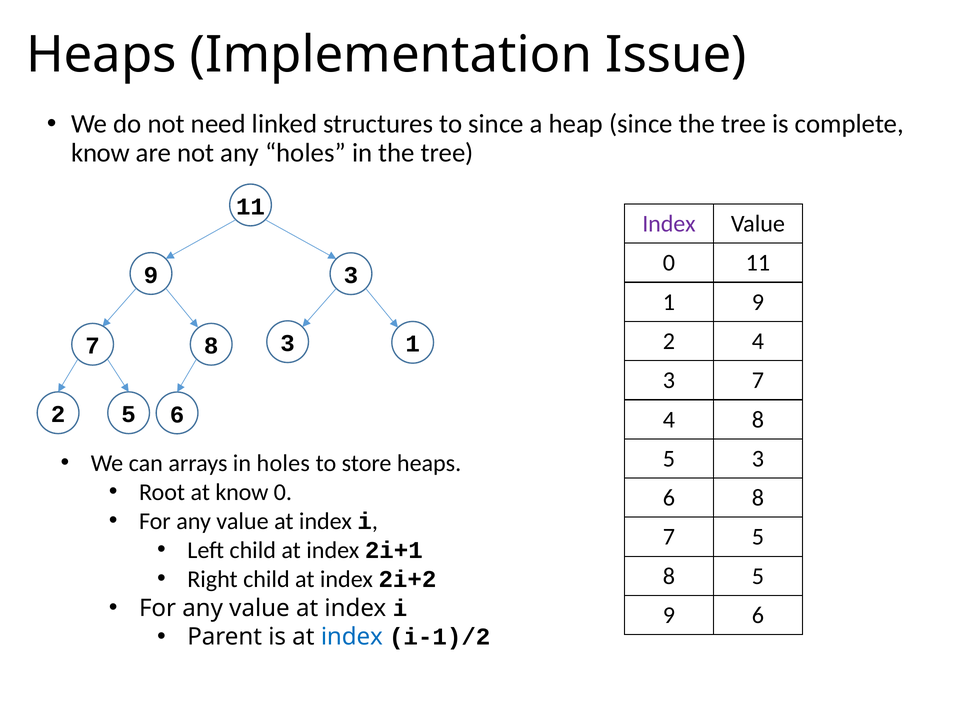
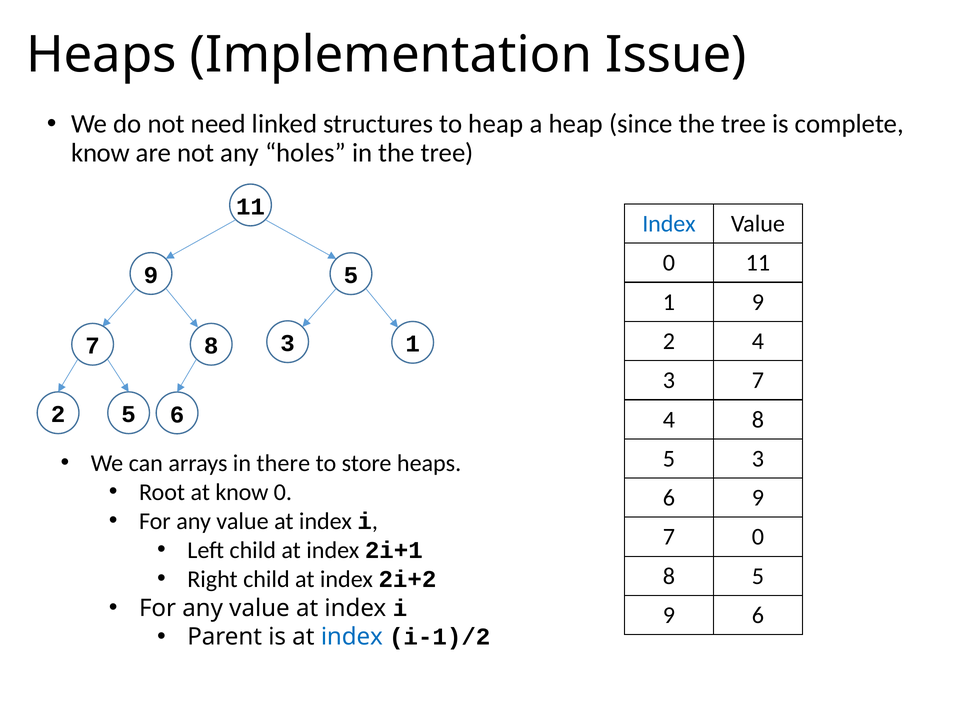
to since: since -> heap
Index at (669, 224) colour: purple -> blue
9 3: 3 -> 5
in holes: holes -> there
6 8: 8 -> 9
5 at (758, 537): 5 -> 0
